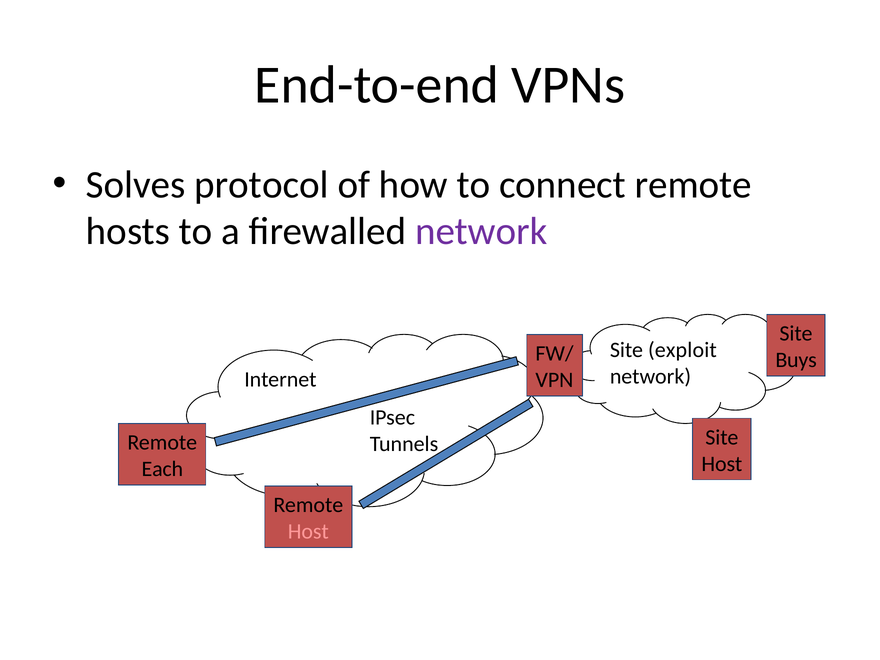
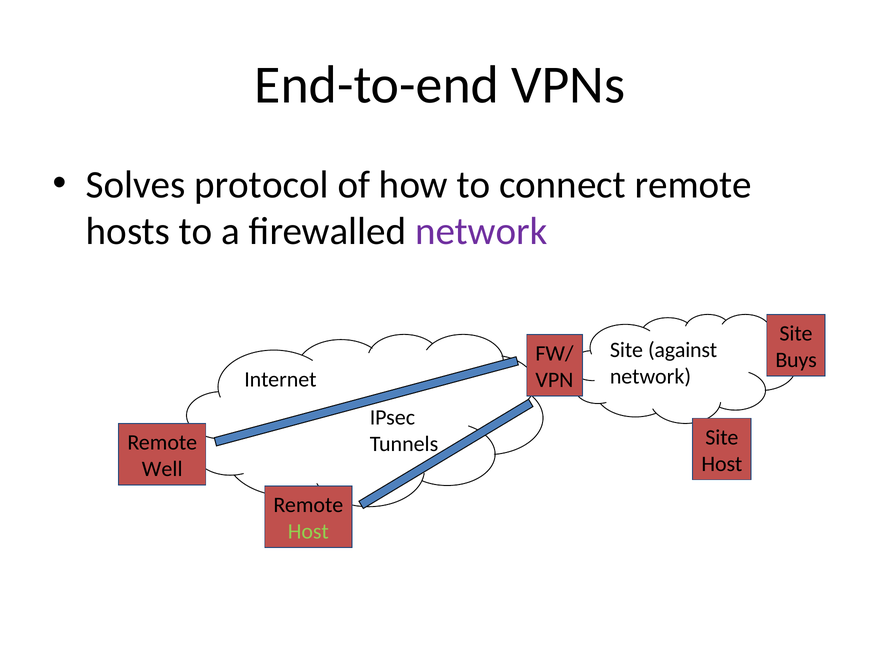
exploit: exploit -> against
Each: Each -> Well
Host at (308, 532) colour: pink -> light green
